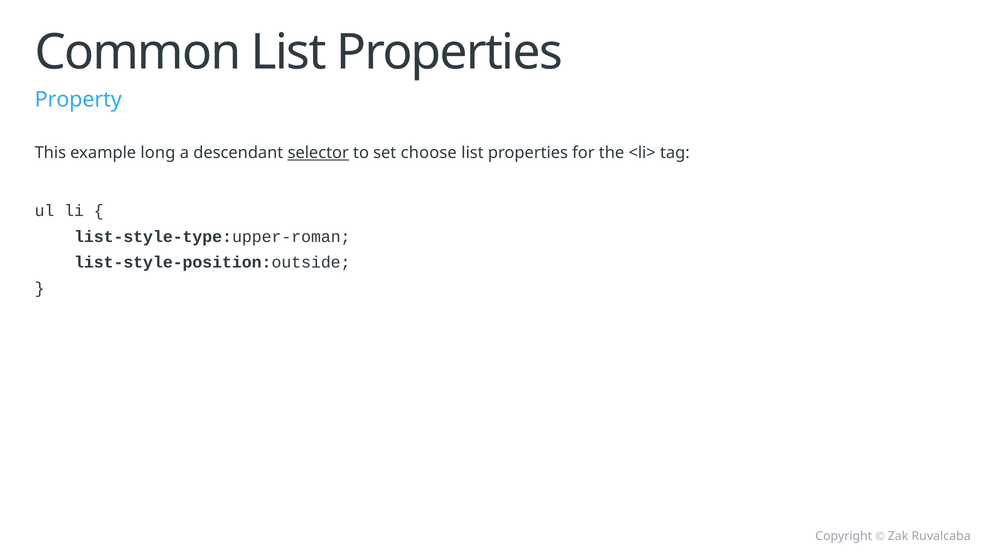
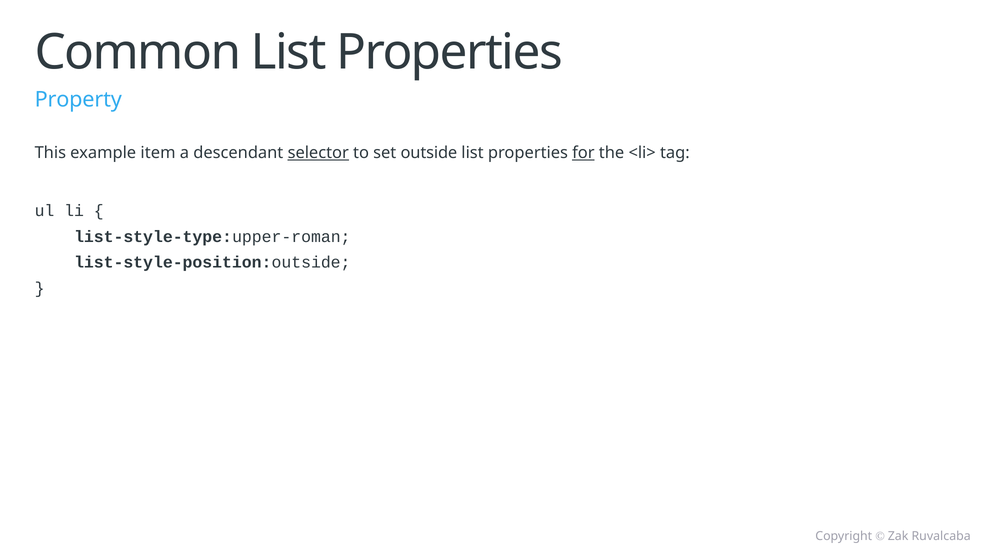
long: long -> item
choose: choose -> outside
for underline: none -> present
